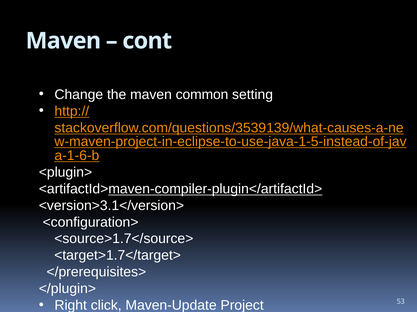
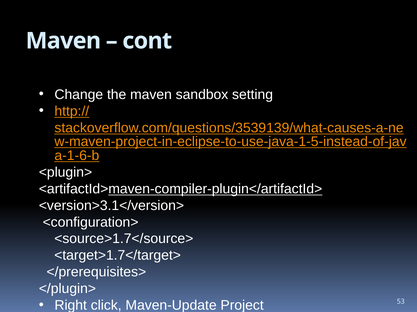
common: common -> sandbox
